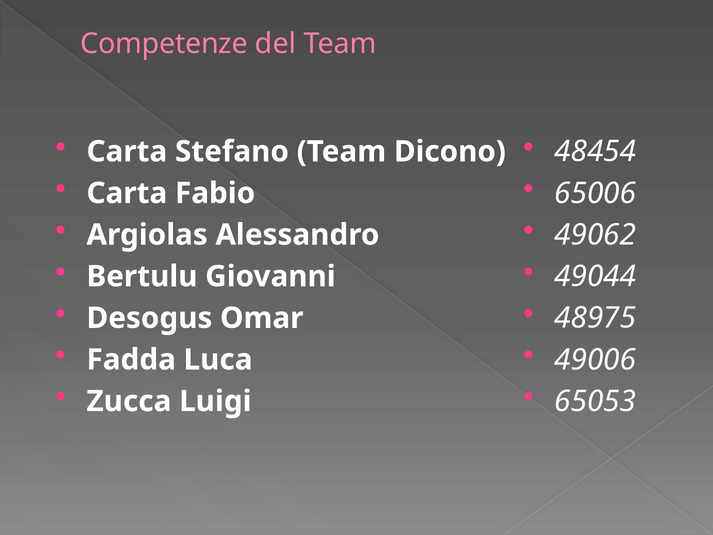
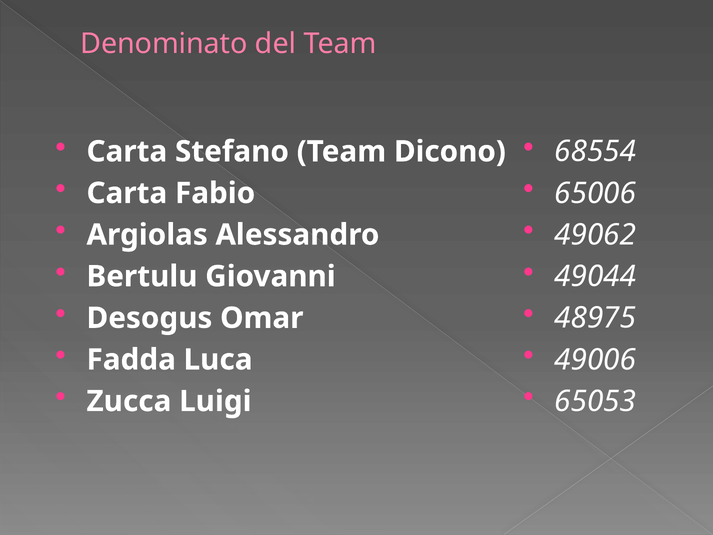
Competenze: Competenze -> Denominato
48454: 48454 -> 68554
